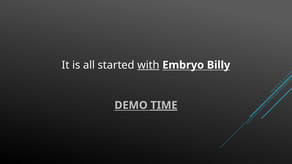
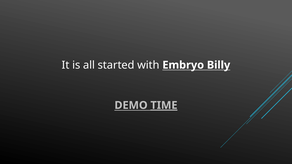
with underline: present -> none
